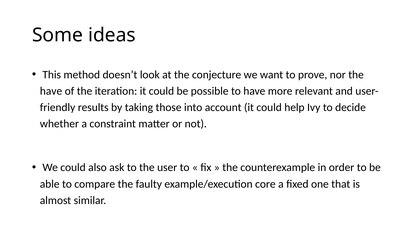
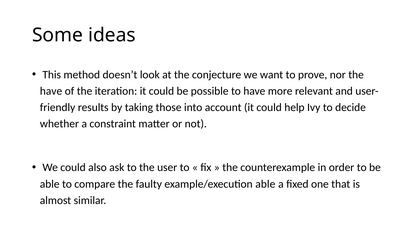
example/execution core: core -> able
